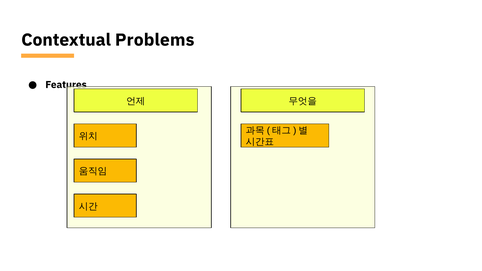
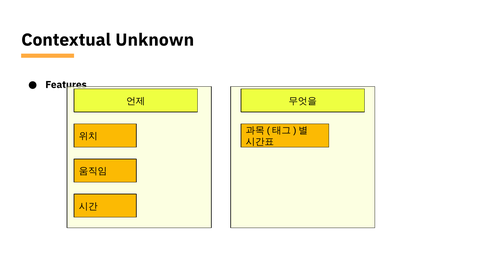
Problems: Problems -> Unknown
